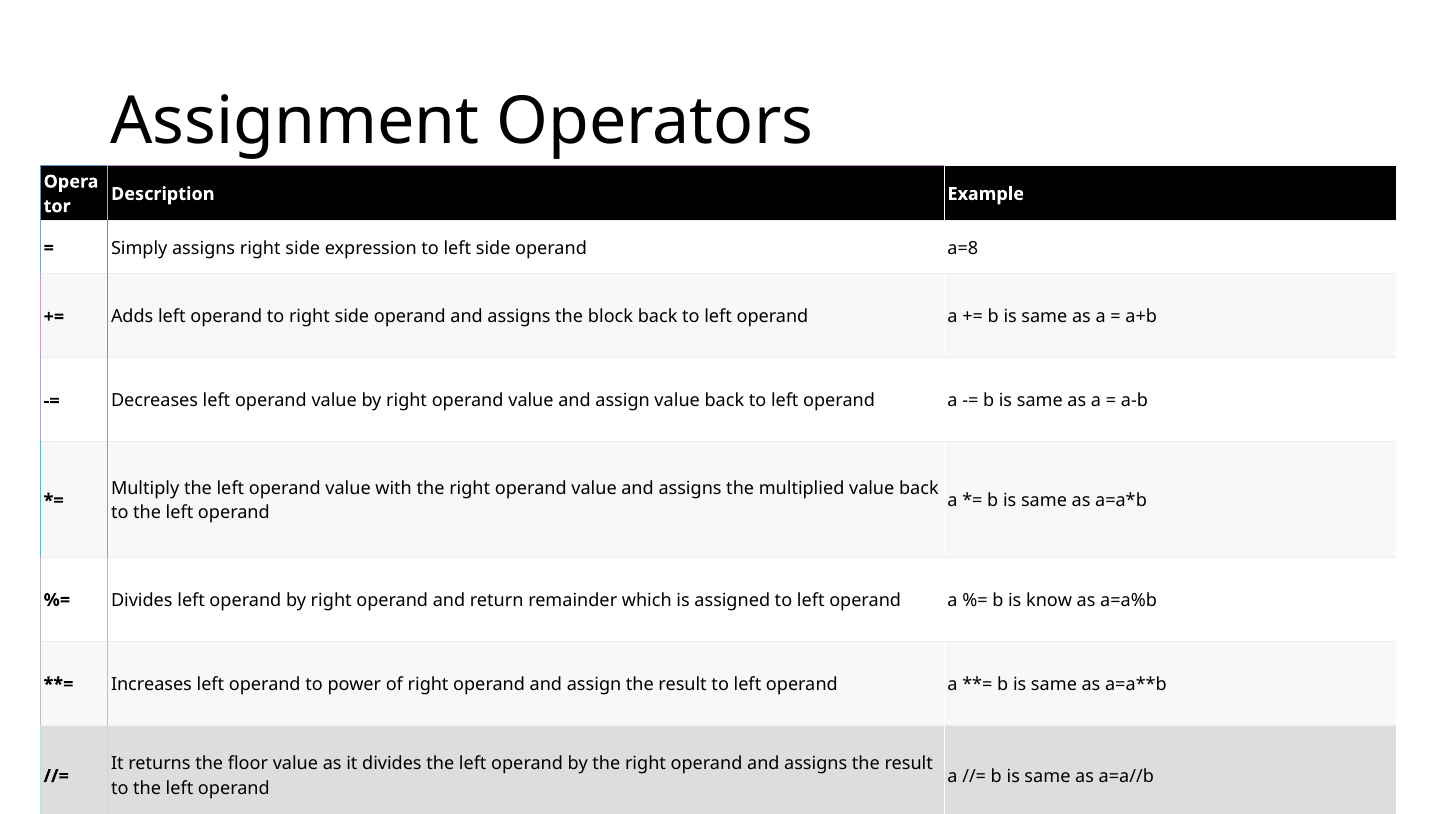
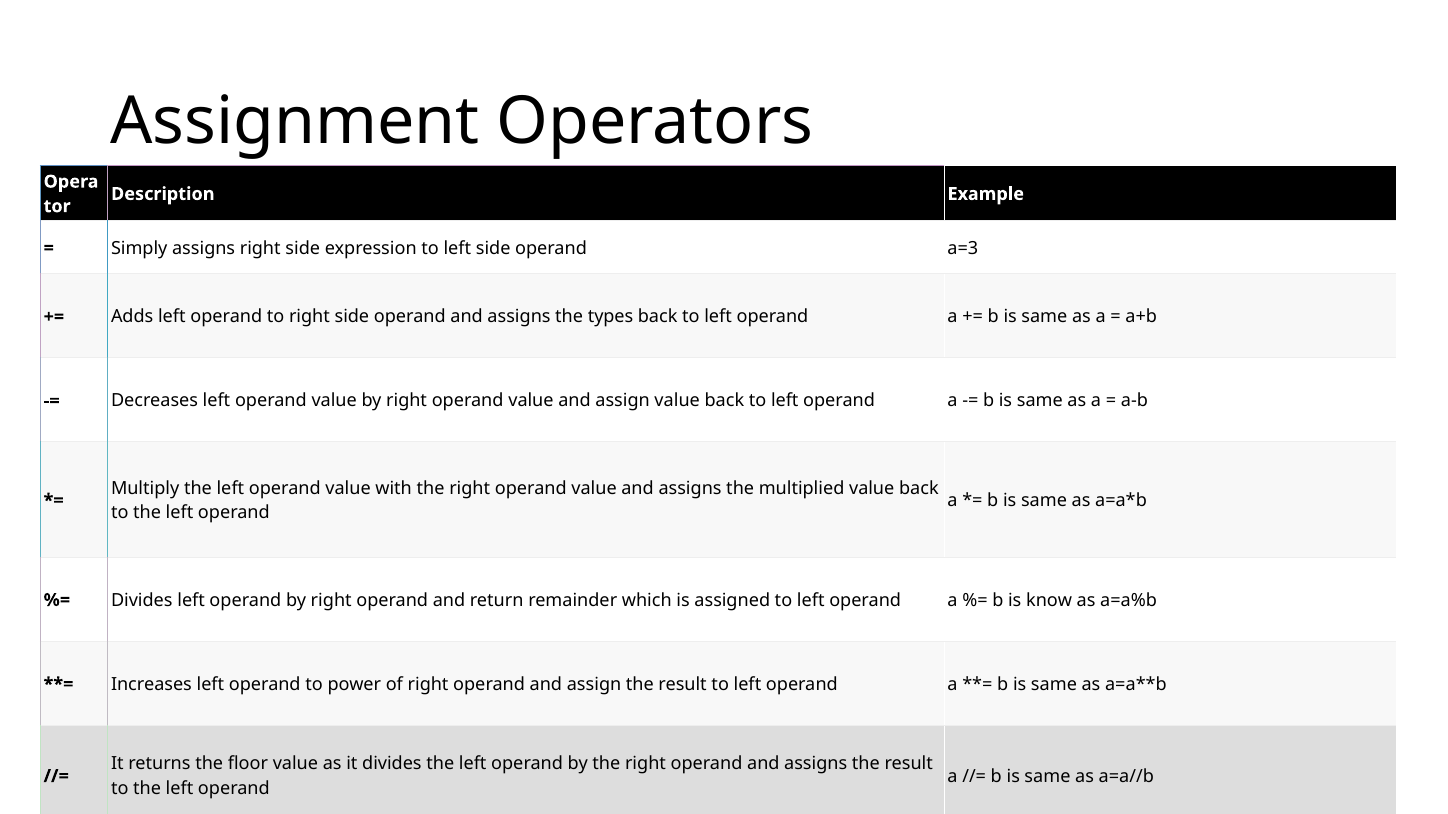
a=8: a=8 -> a=3
block: block -> types
